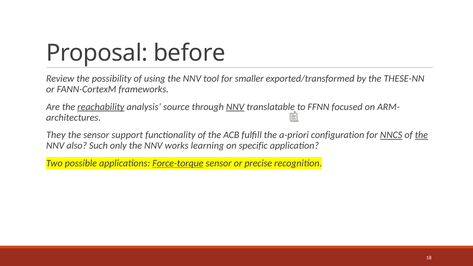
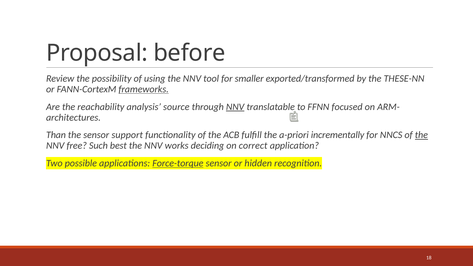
frameworks underline: none -> present
reachability underline: present -> none
They: They -> Than
configuration: configuration -> incrementally
NNCS underline: present -> none
also: also -> free
only: only -> best
learning: learning -> deciding
specific: specific -> correct
precise: precise -> hidden
